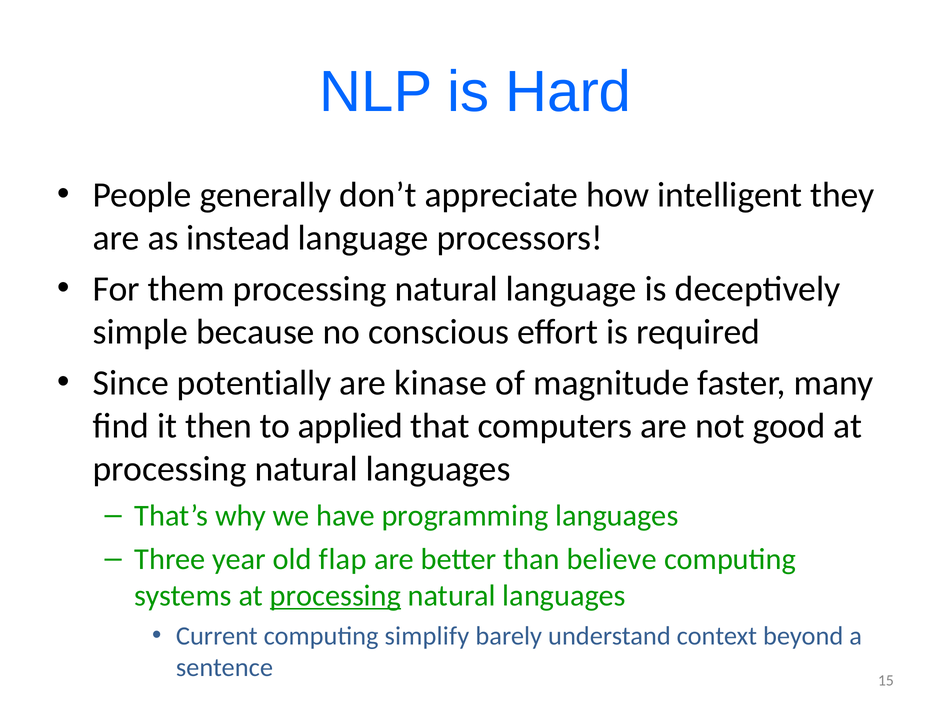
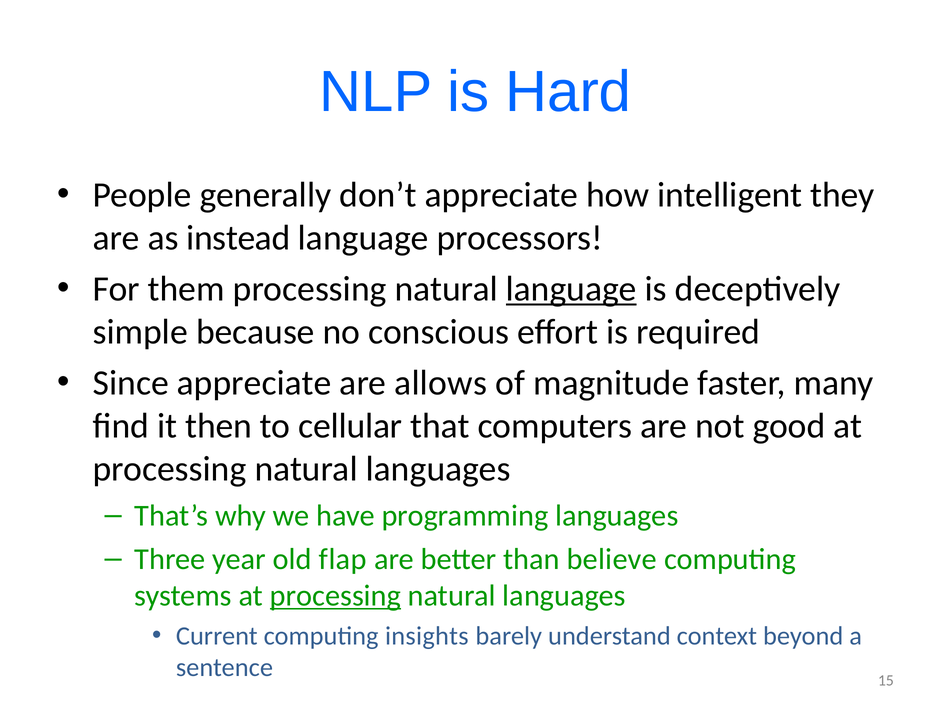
language at (571, 289) underline: none -> present
Since potentially: potentially -> appreciate
kinase: kinase -> allows
applied: applied -> cellular
simplify: simplify -> insights
